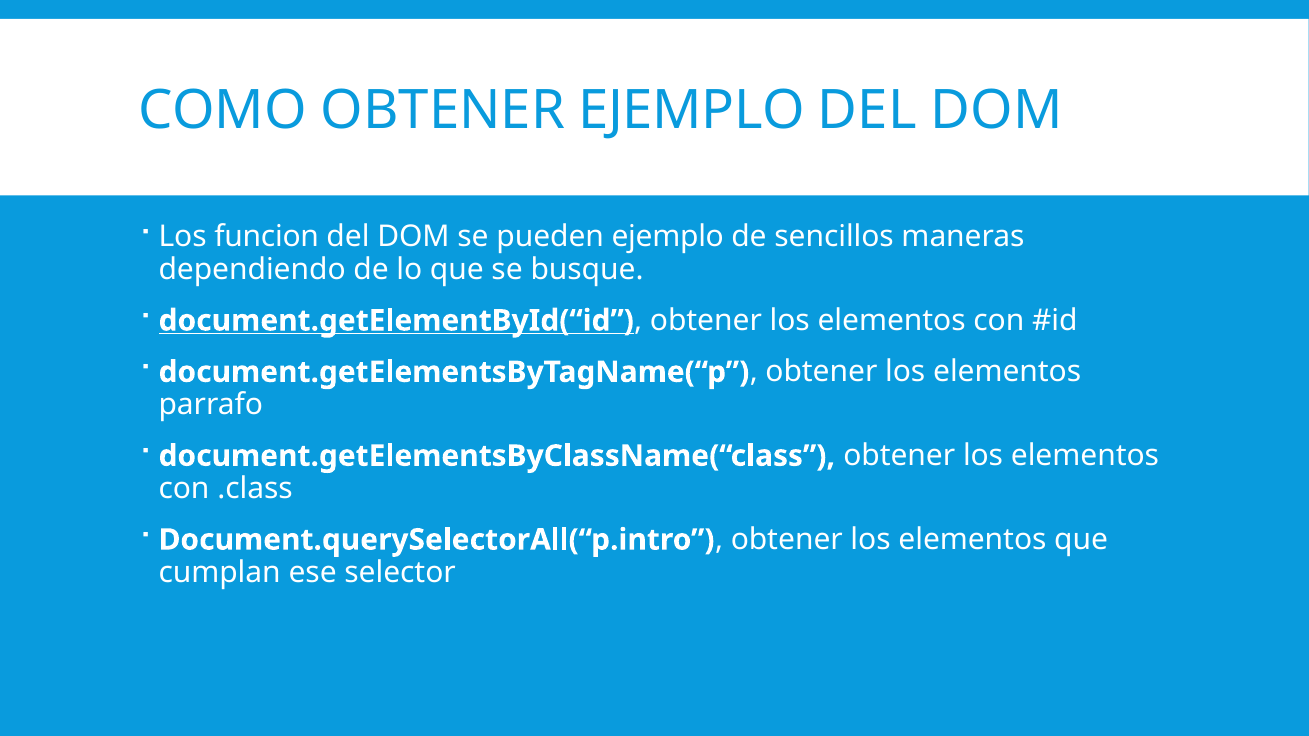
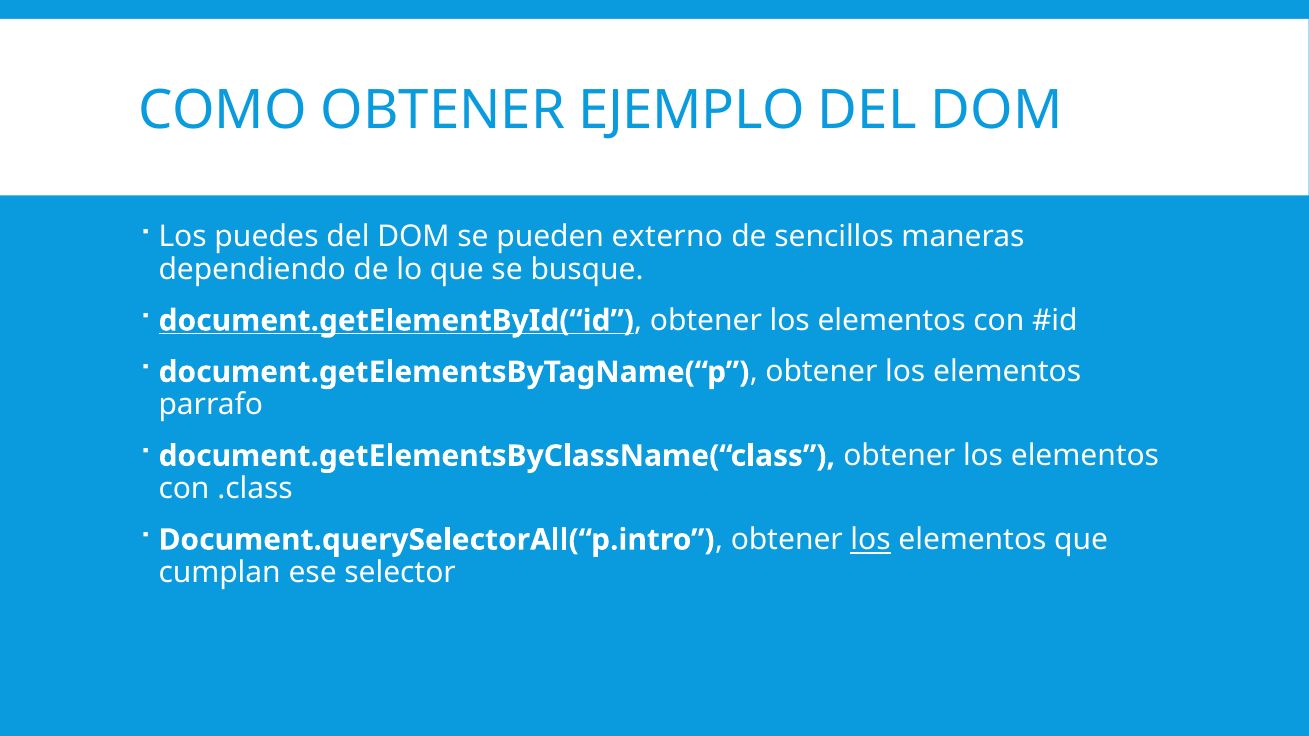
funcion: funcion -> puedes
pueden ejemplo: ejemplo -> externo
los at (871, 540) underline: none -> present
